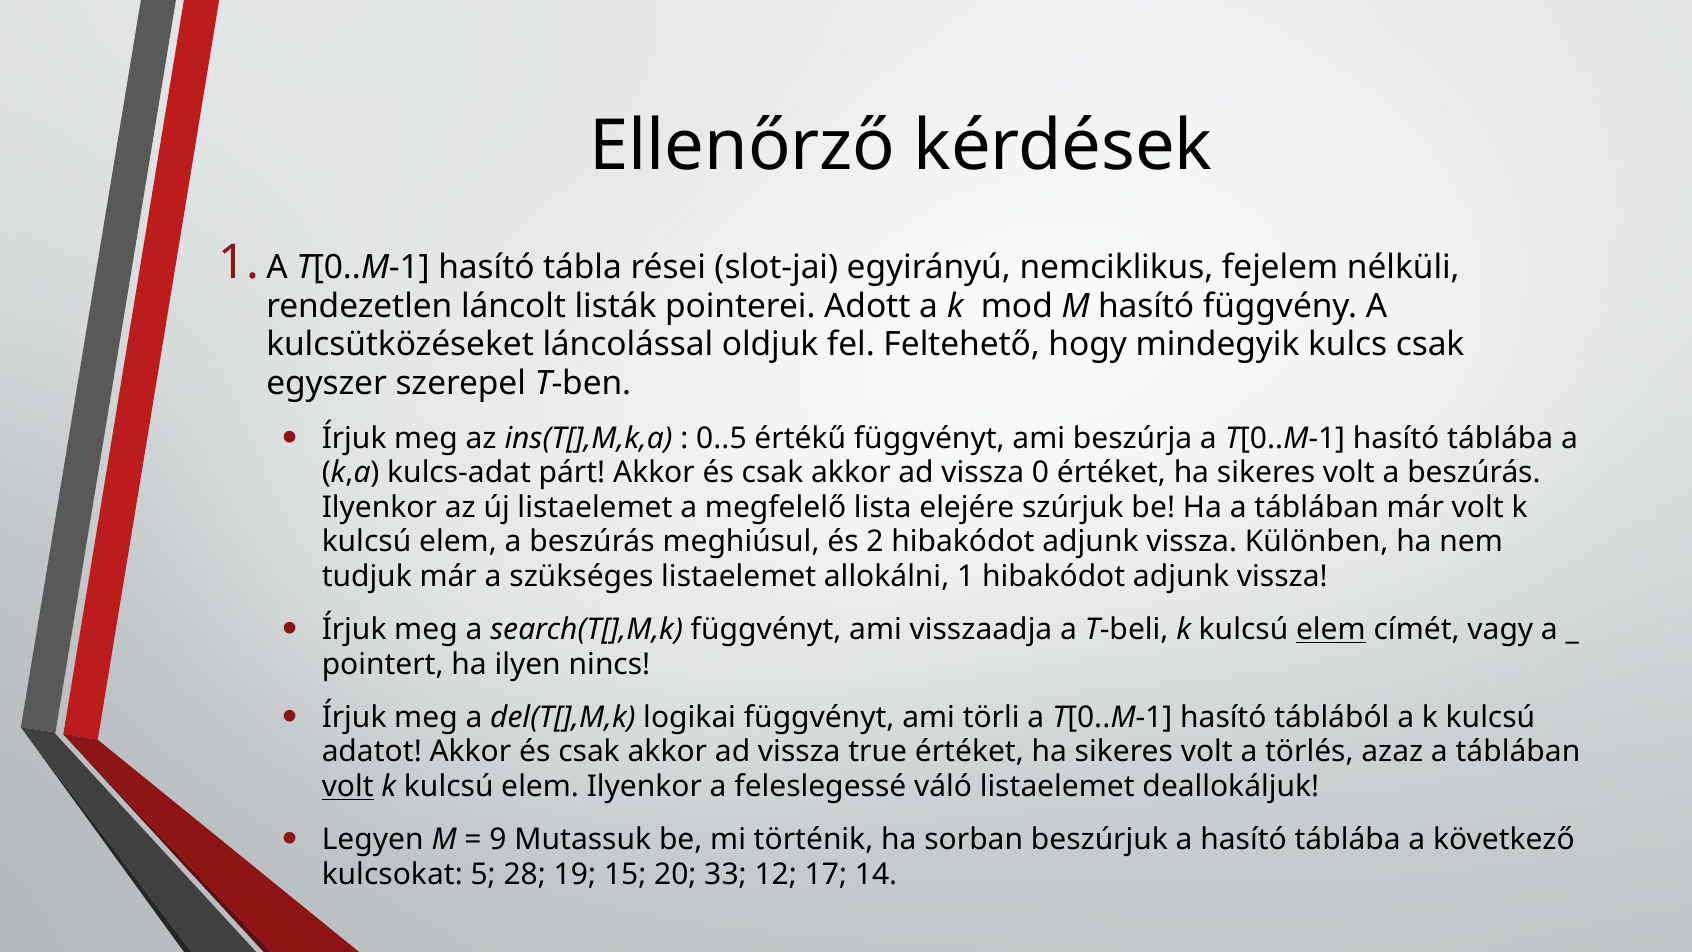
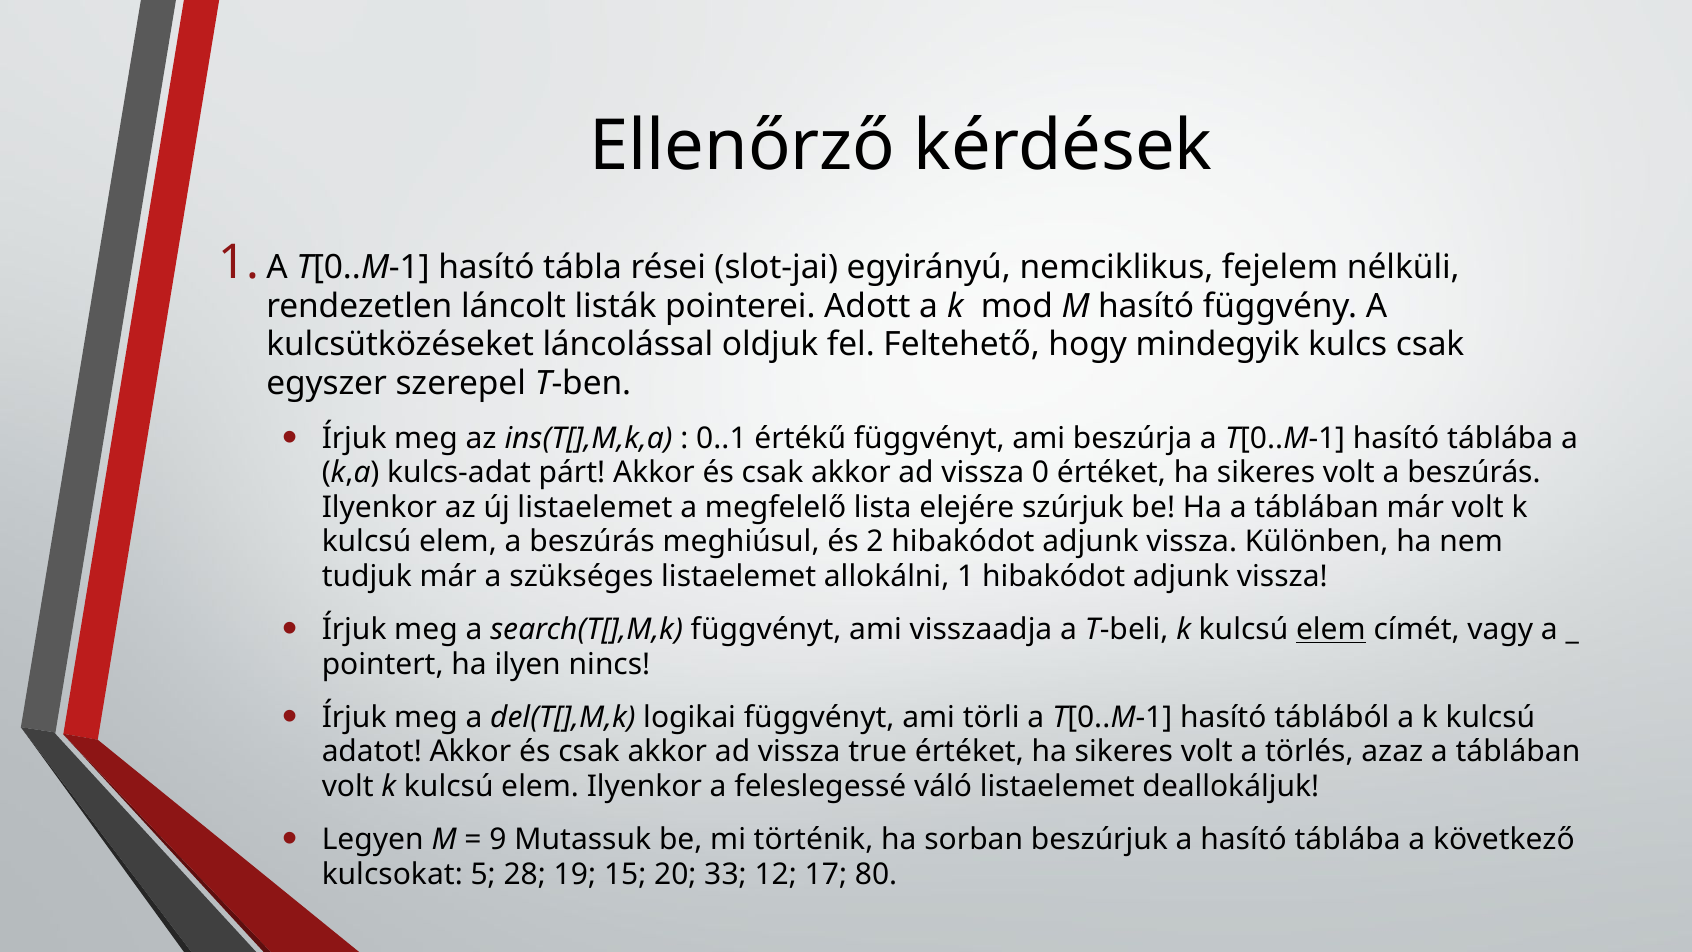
0..5: 0..5 -> 0..1
volt at (348, 786) underline: present -> none
14: 14 -> 80
